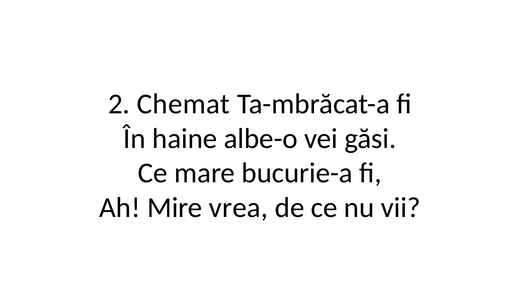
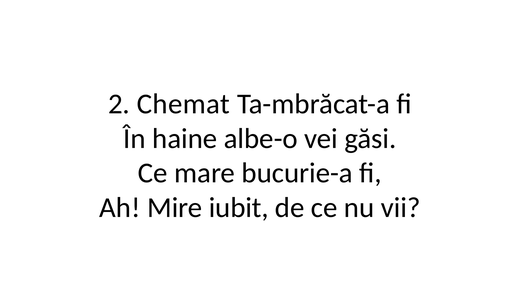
vrea: vrea -> iubit
